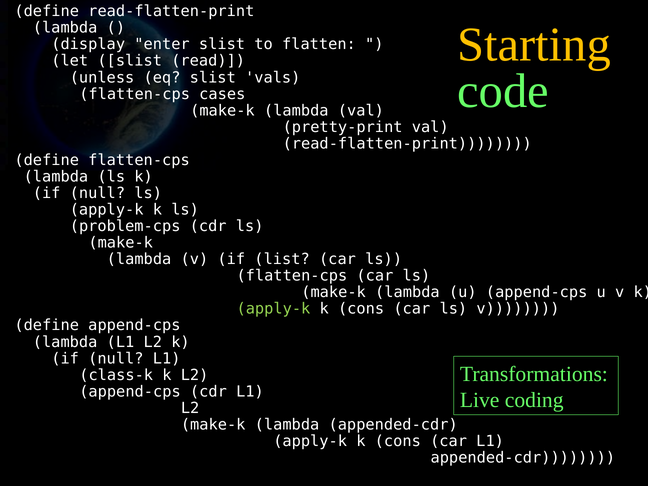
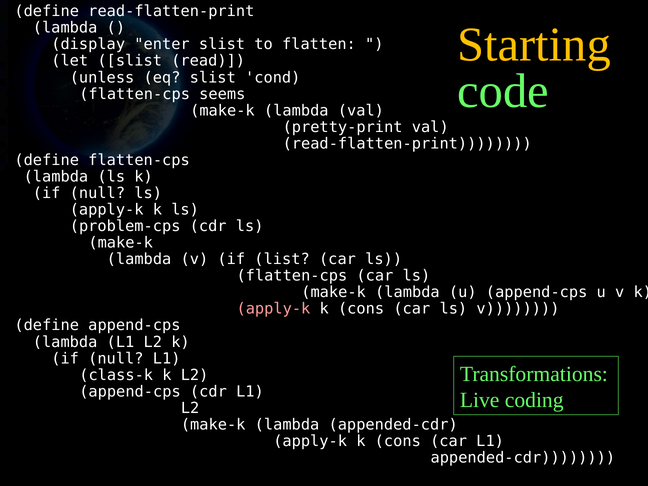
vals: vals -> cond
cases: cases -> seems
apply-k at (273, 309) colour: light green -> pink
